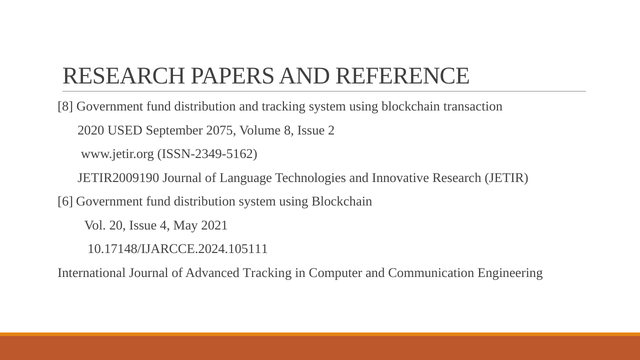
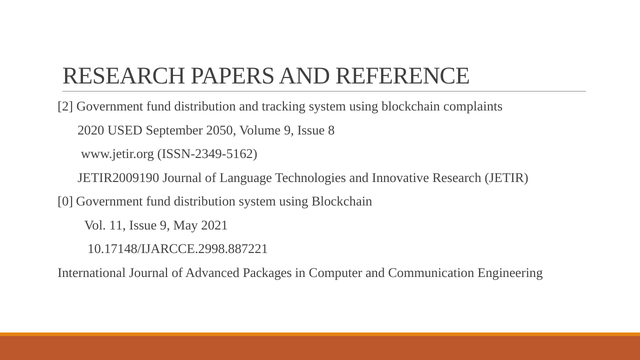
8 at (65, 106): 8 -> 2
transaction: transaction -> complaints
2075: 2075 -> 2050
Volume 8: 8 -> 9
2: 2 -> 8
6: 6 -> 0
20: 20 -> 11
Issue 4: 4 -> 9
10.17148/IJARCCE.2024.105111: 10.17148/IJARCCE.2024.105111 -> 10.17148/IJARCCE.2998.887221
Advanced Tracking: Tracking -> Packages
